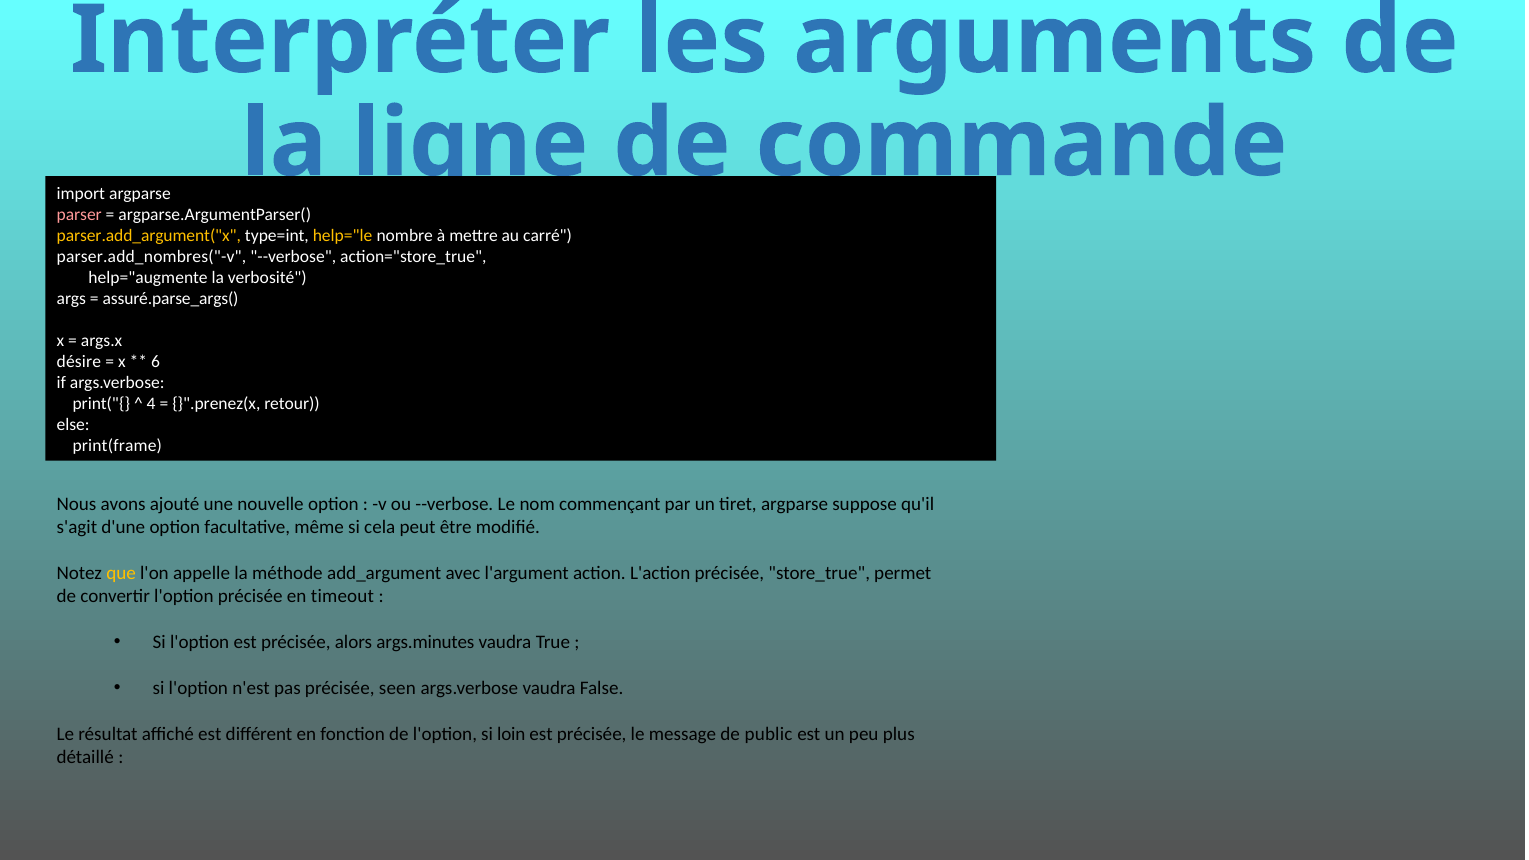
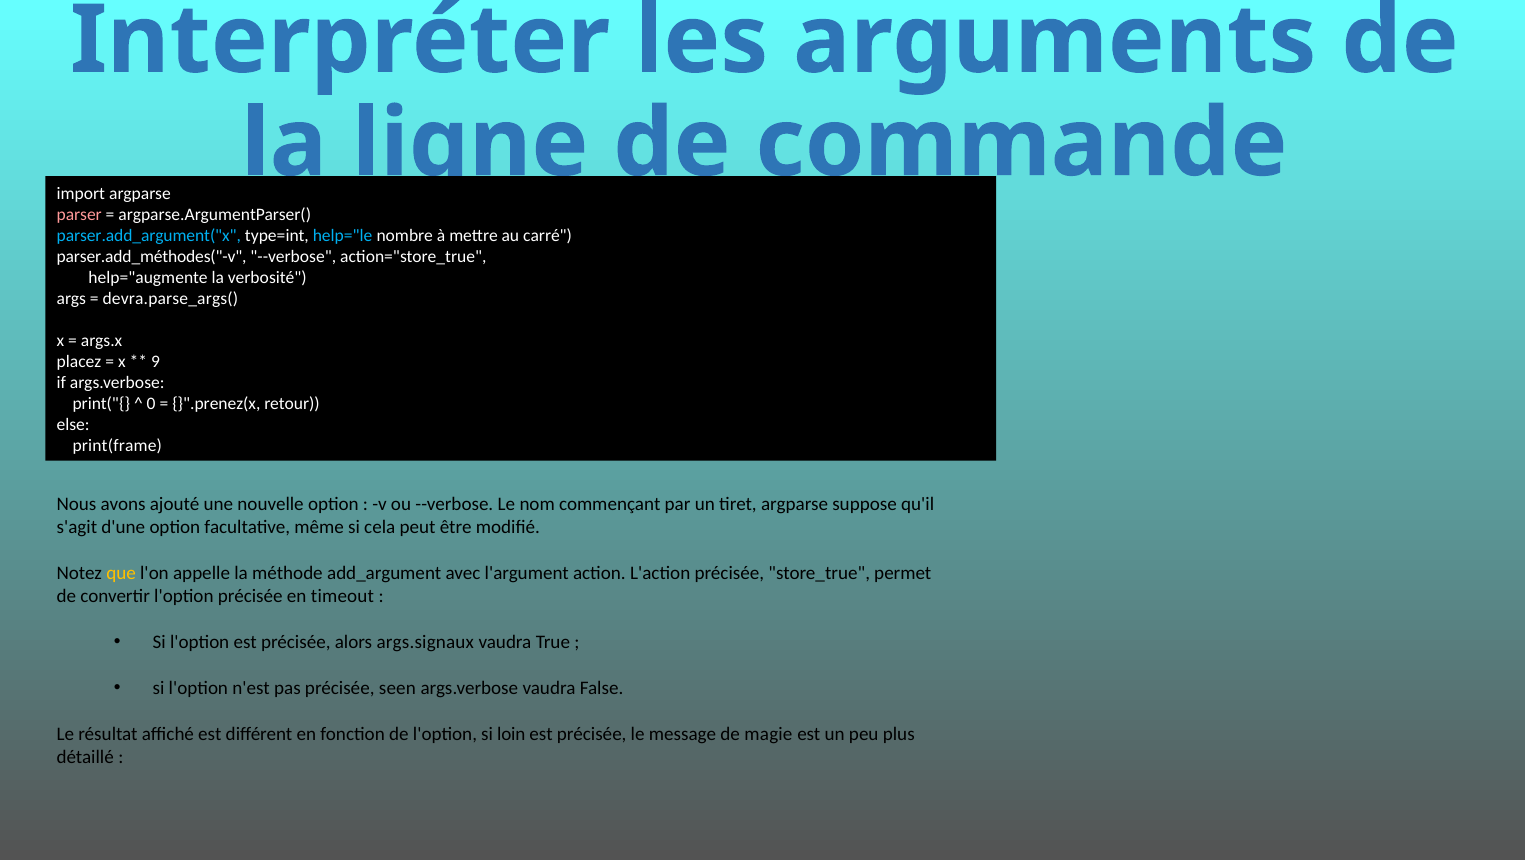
parser.add_argument("x colour: yellow -> light blue
help="le colour: yellow -> light blue
parser.add_nombres("-v: parser.add_nombres("-v -> parser.add_méthodes("-v
assuré.parse_args(: assuré.parse_args( -> devra.parse_args(
désire: désire -> placez
6: 6 -> 9
4: 4 -> 0
args.minutes: args.minutes -> args.signaux
public: public -> magie
